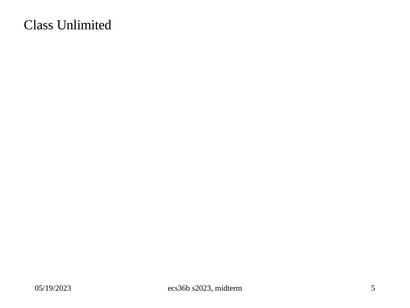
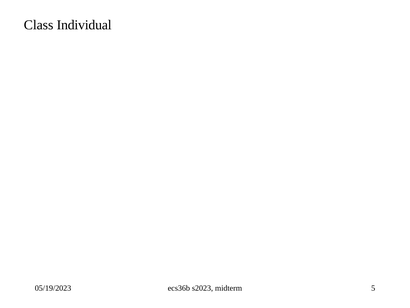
Unlimited: Unlimited -> Individual
